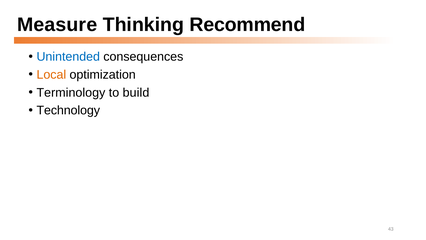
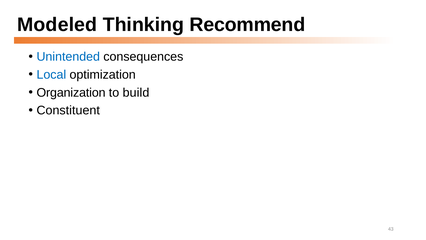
Measure: Measure -> Modeled
Local colour: orange -> blue
Terminology: Terminology -> Organization
Technology: Technology -> Constituent
